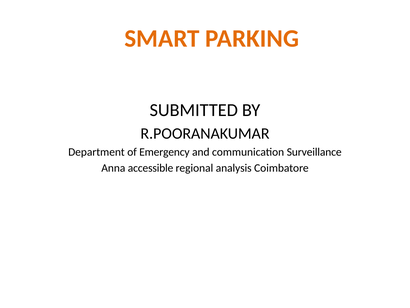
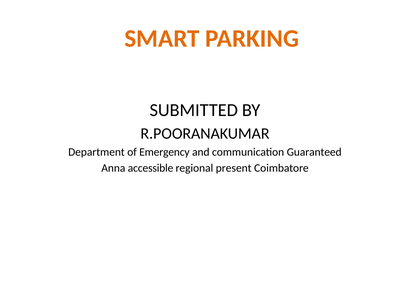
Surveillance: Surveillance -> Guaranteed
analysis: analysis -> present
